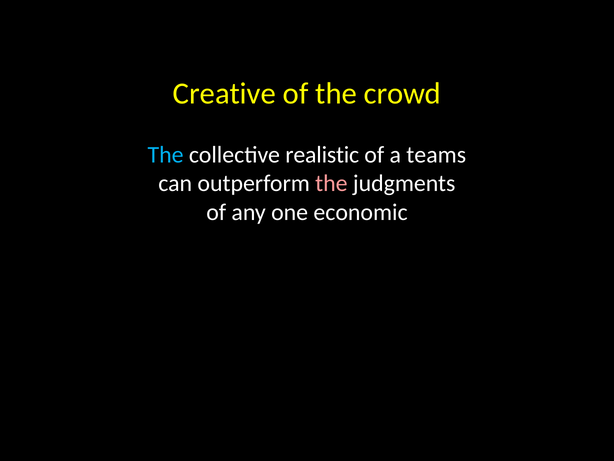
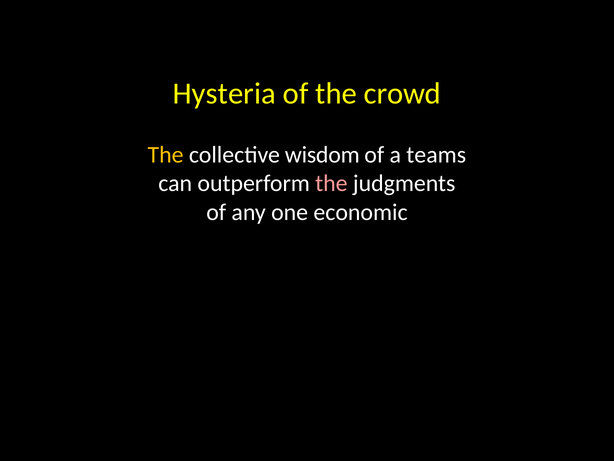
Creative: Creative -> Hysteria
The at (166, 155) colour: light blue -> yellow
realistic: realistic -> wisdom
